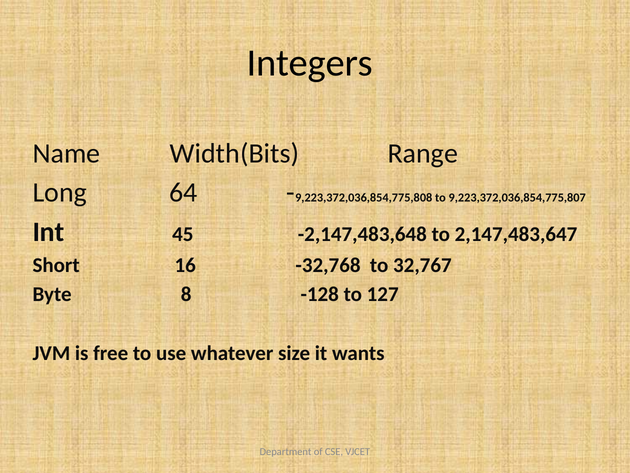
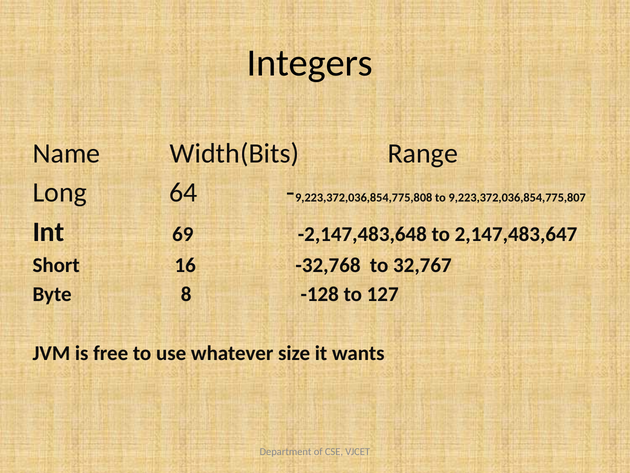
45: 45 -> 69
